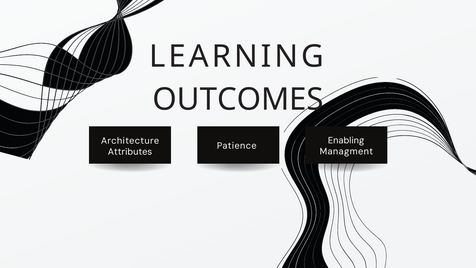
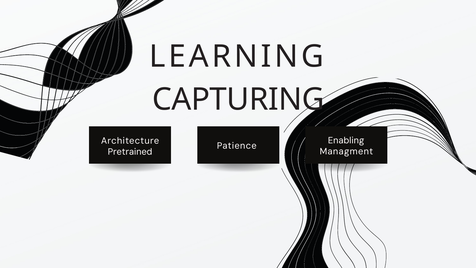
OUTCOMES: OUTCOMES -> CAPTURING
Attributes: Attributes -> Pretrained
